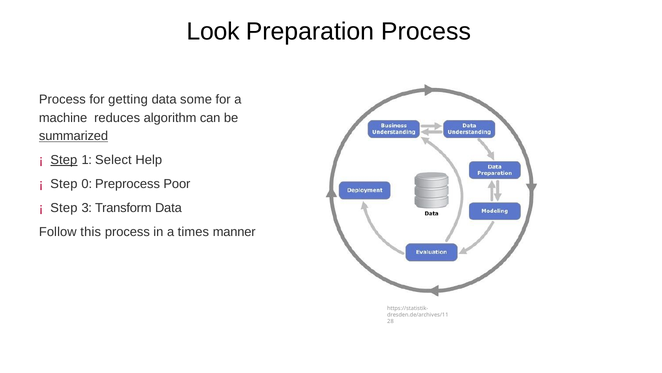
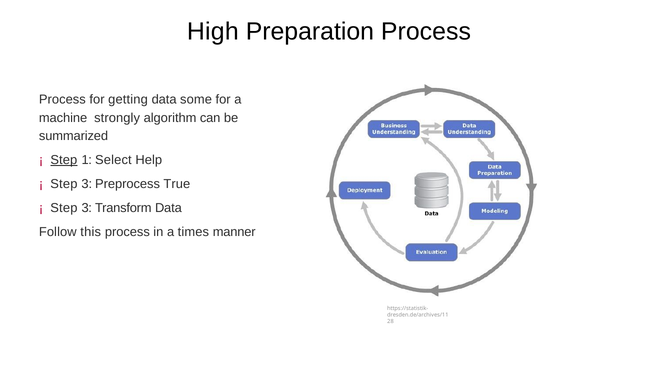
Look: Look -> High
reduces: reduces -> strongly
summarized underline: present -> none
0 at (87, 184): 0 -> 3
Poor: Poor -> True
